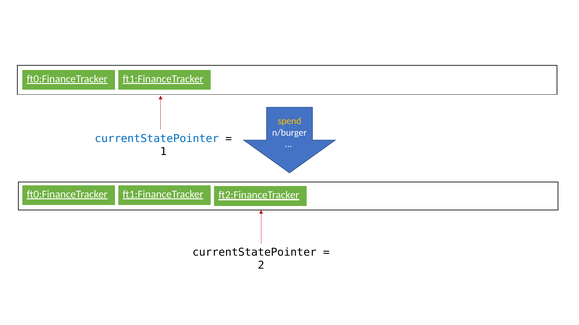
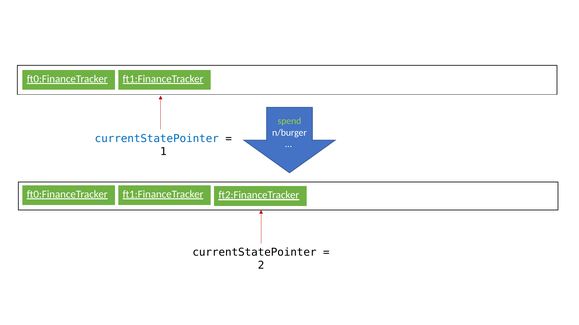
spend colour: yellow -> light green
